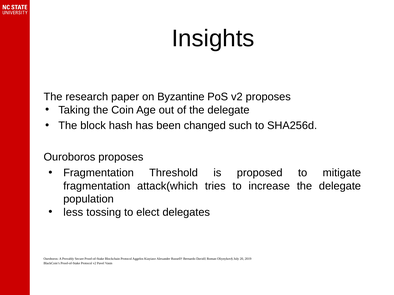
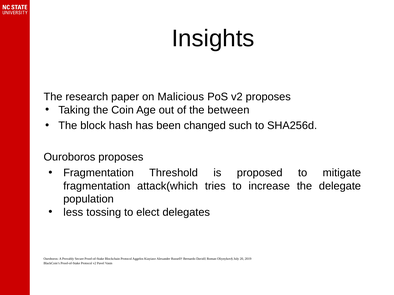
Byzantine: Byzantine -> Malicious
of the delegate: delegate -> between
